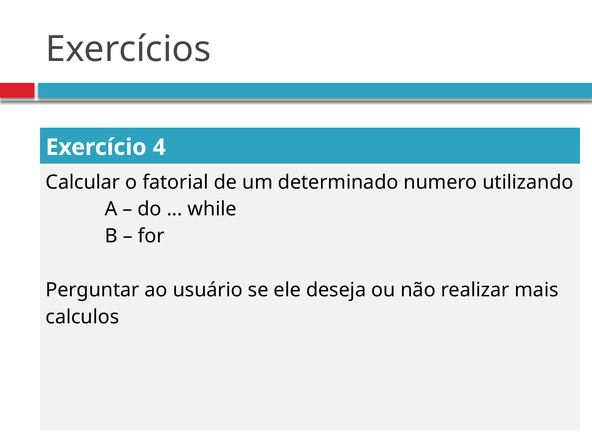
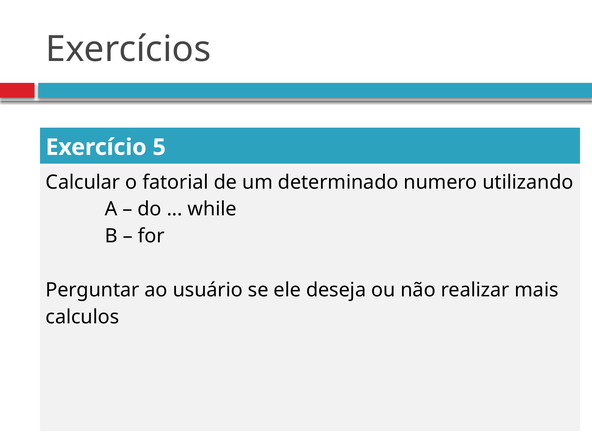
4: 4 -> 5
